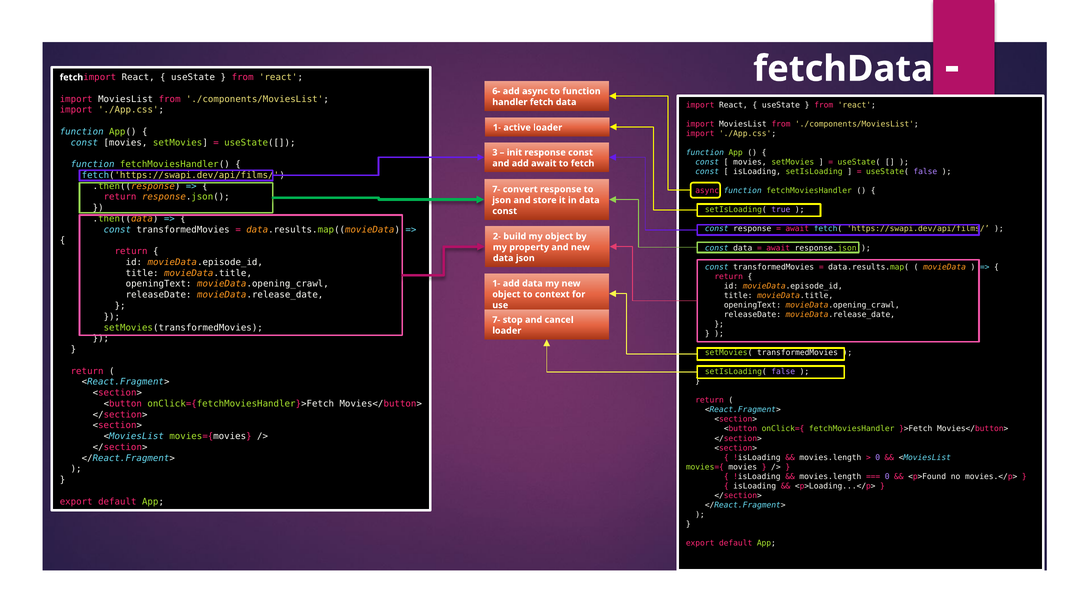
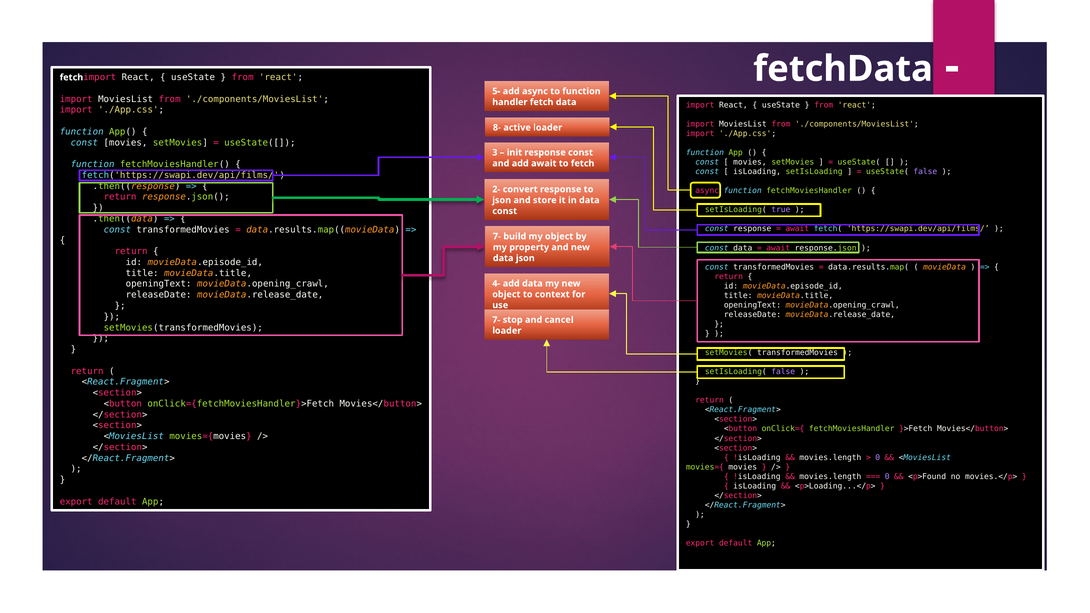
6-: 6- -> 5-
1- at (497, 128): 1- -> 8-
7- at (496, 189): 7- -> 2-
2- at (497, 236): 2- -> 7-
1- at (496, 283): 1- -> 4-
